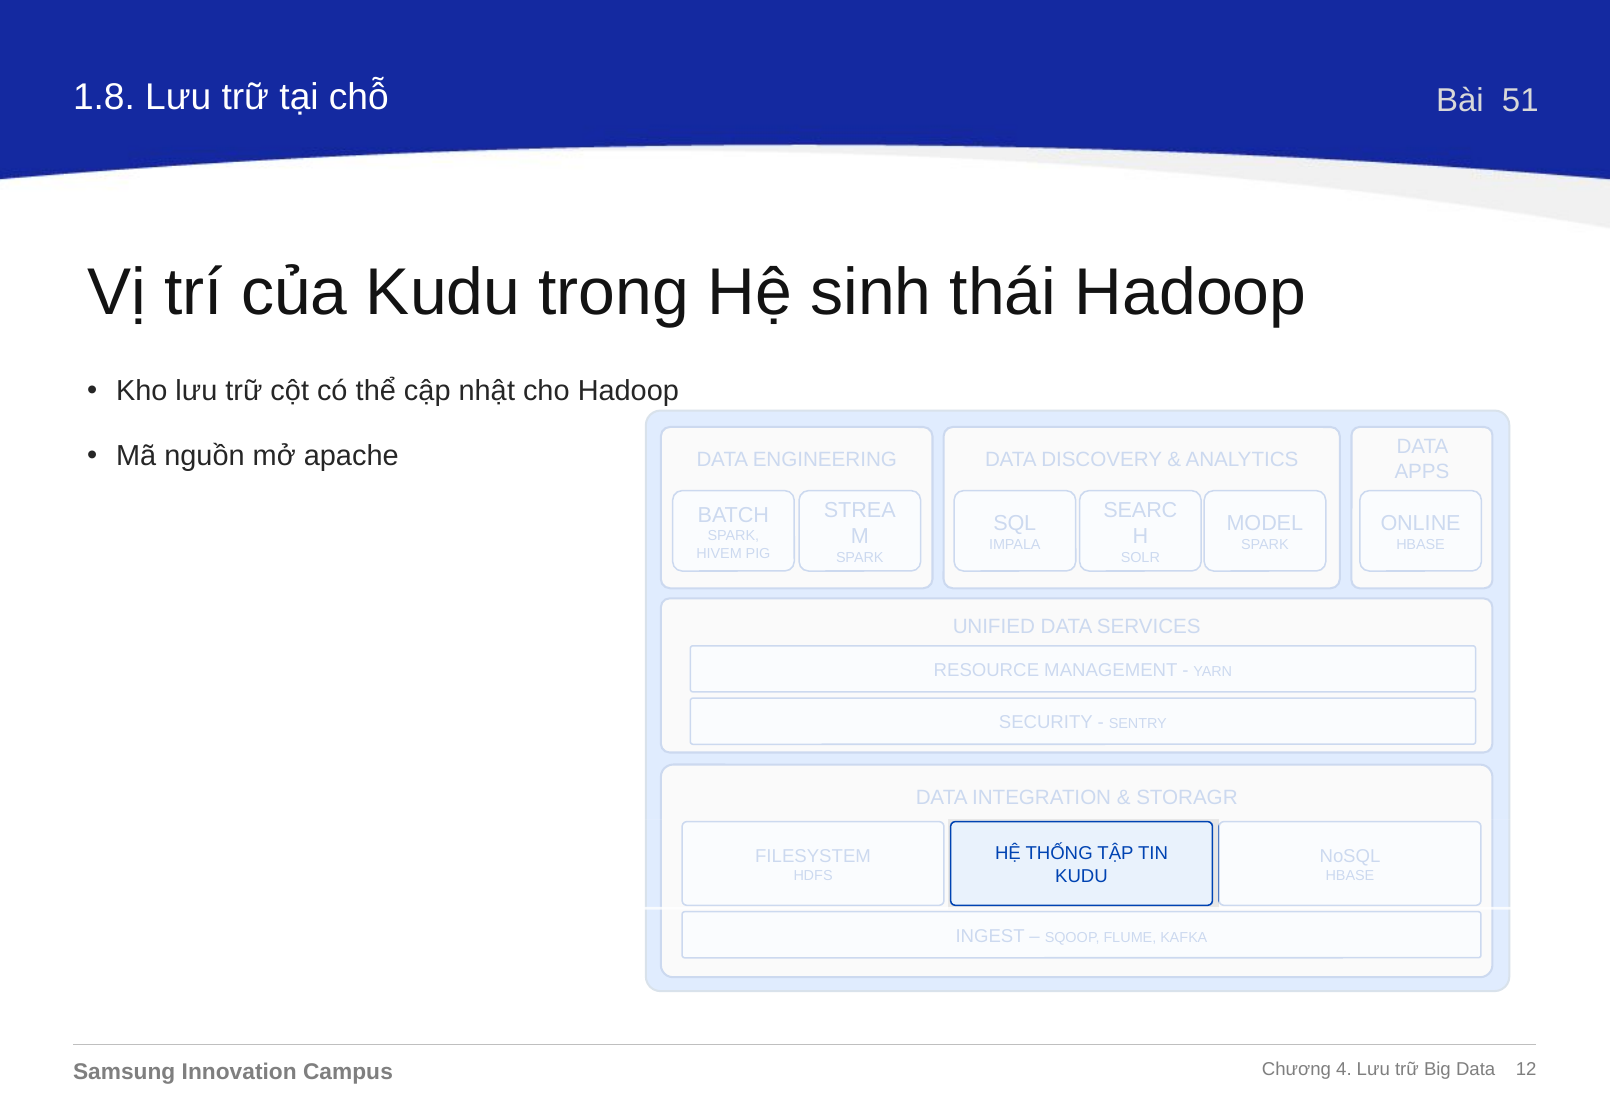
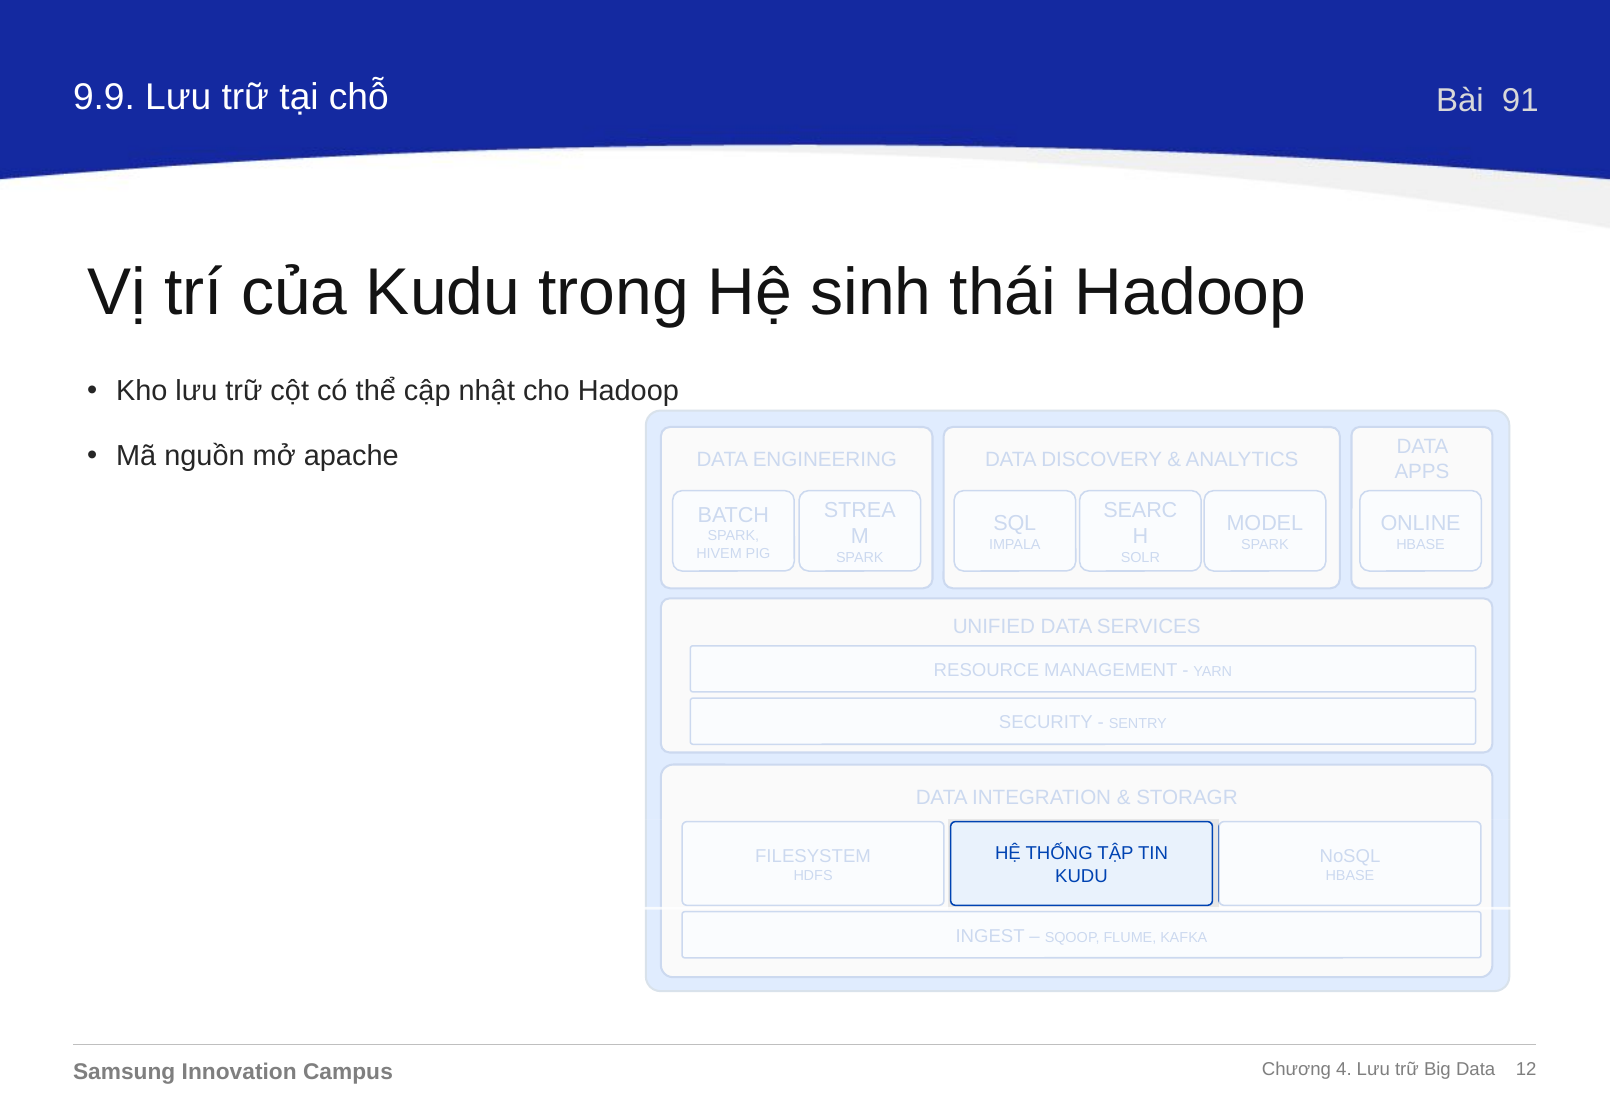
1.8: 1.8 -> 9.9
51: 51 -> 91
